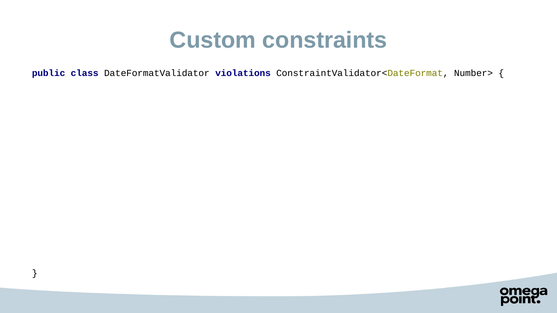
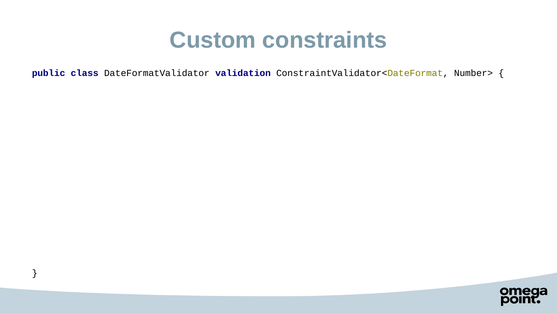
violations: violations -> validation
